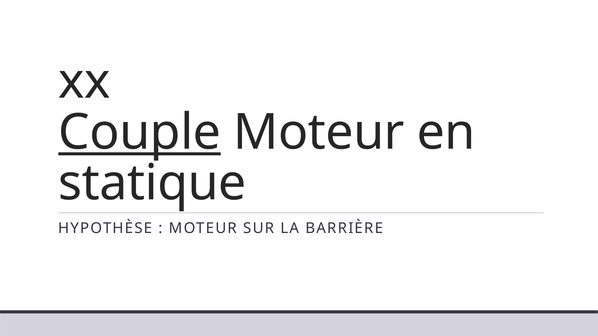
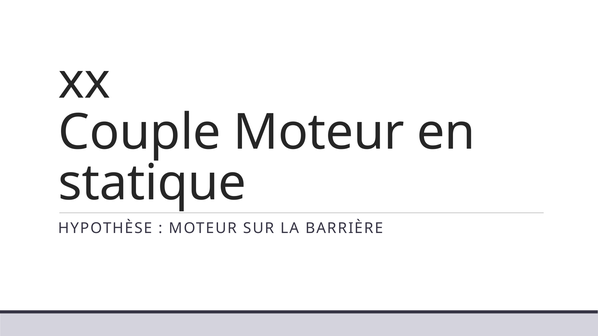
Couple underline: present -> none
